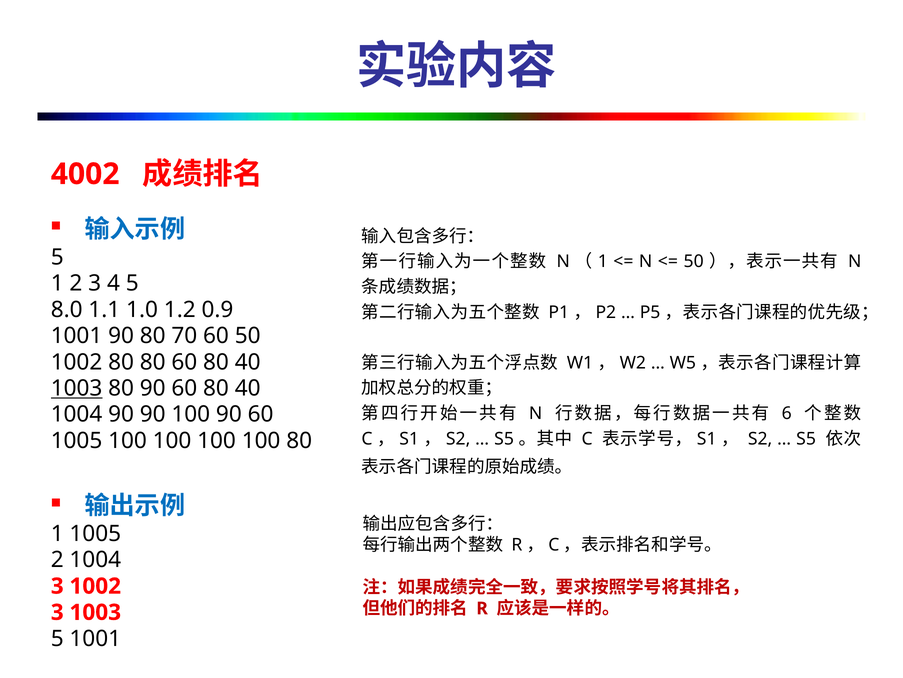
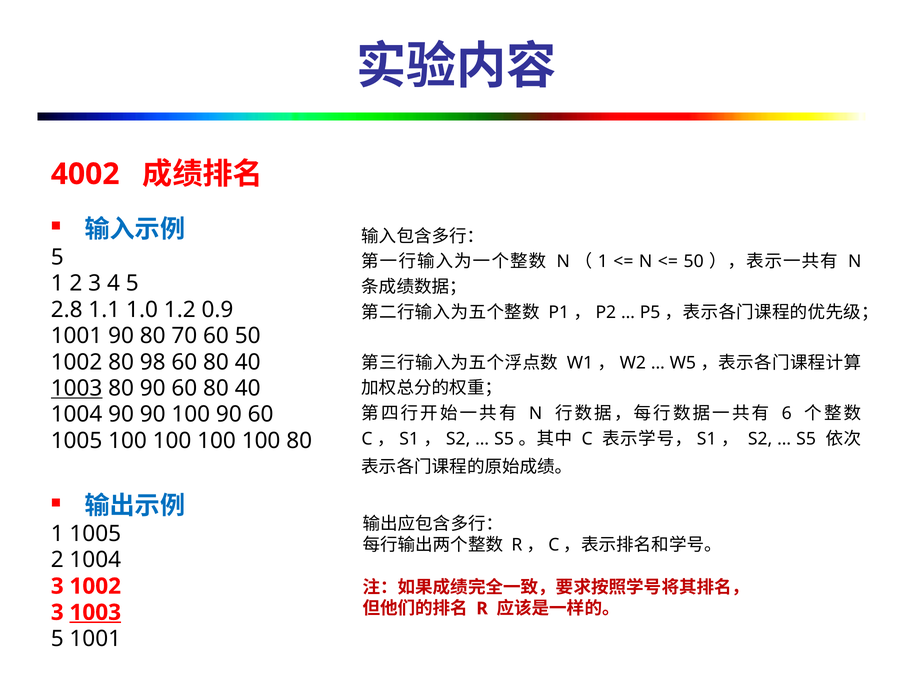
8.0: 8.0 -> 2.8
80 80: 80 -> 98
1003 at (95, 612) underline: none -> present
